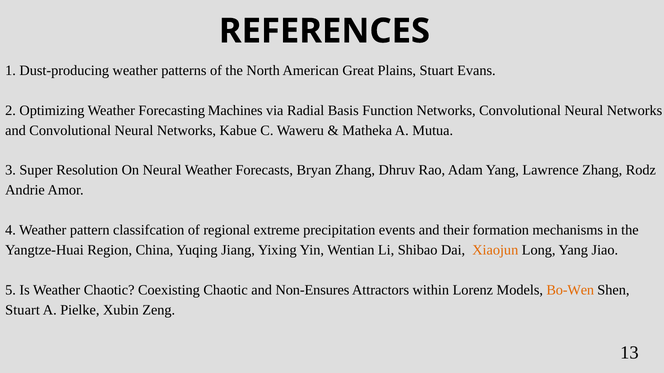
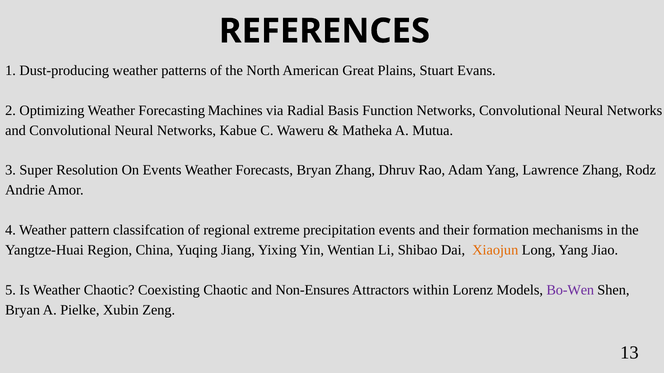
On Neural: Neural -> Events
Bo-Wen colour: orange -> purple
Stuart at (23, 311): Stuart -> Bryan
